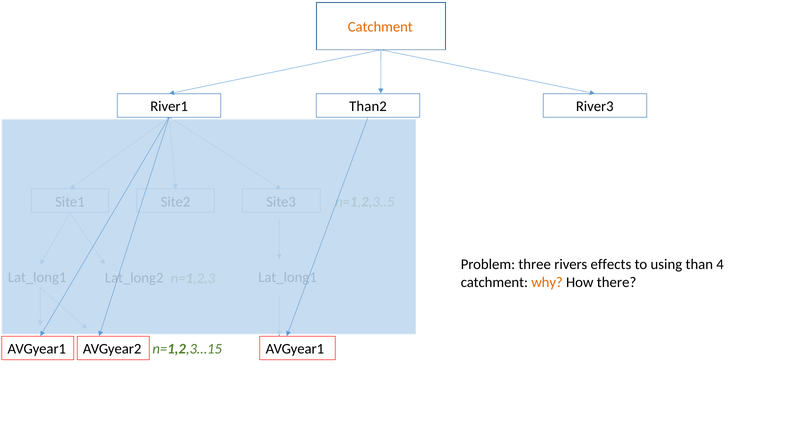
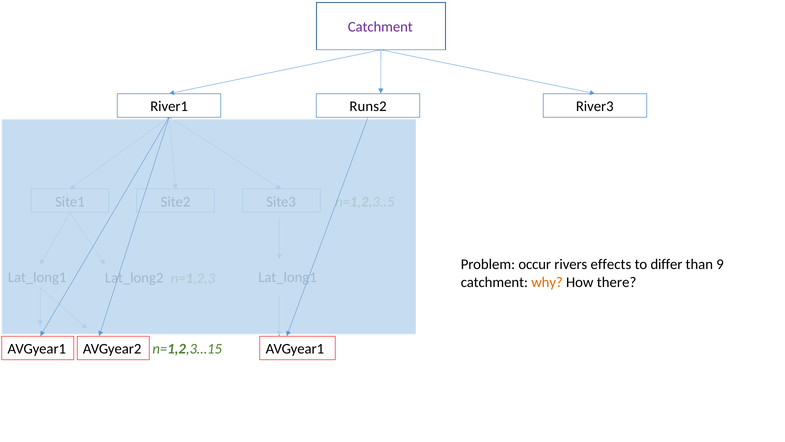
Catchment at (380, 27) colour: orange -> purple
Than2: Than2 -> Runs2
three: three -> occur
using: using -> differ
4: 4 -> 9
